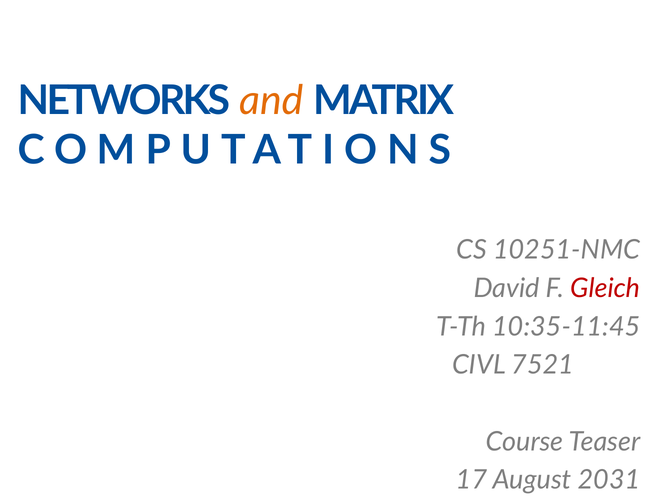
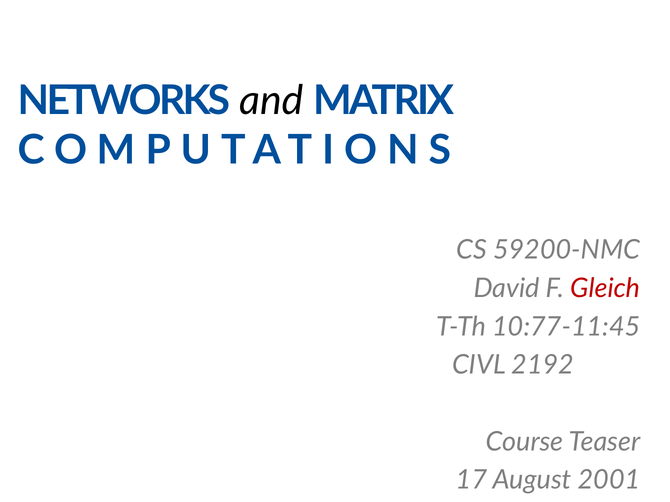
and colour: orange -> black
10251-NMC: 10251-NMC -> 59200-NMC
10:35-11:45: 10:35-11:45 -> 10:77-11:45
7521: 7521 -> 2192
2031: 2031 -> 2001
